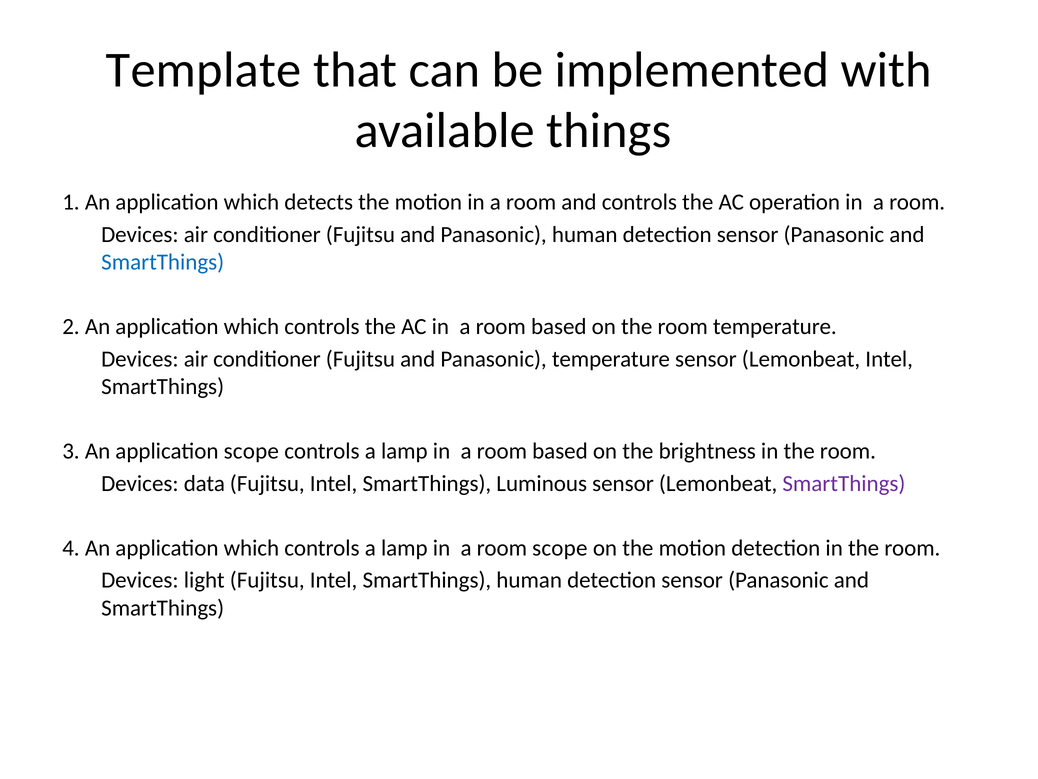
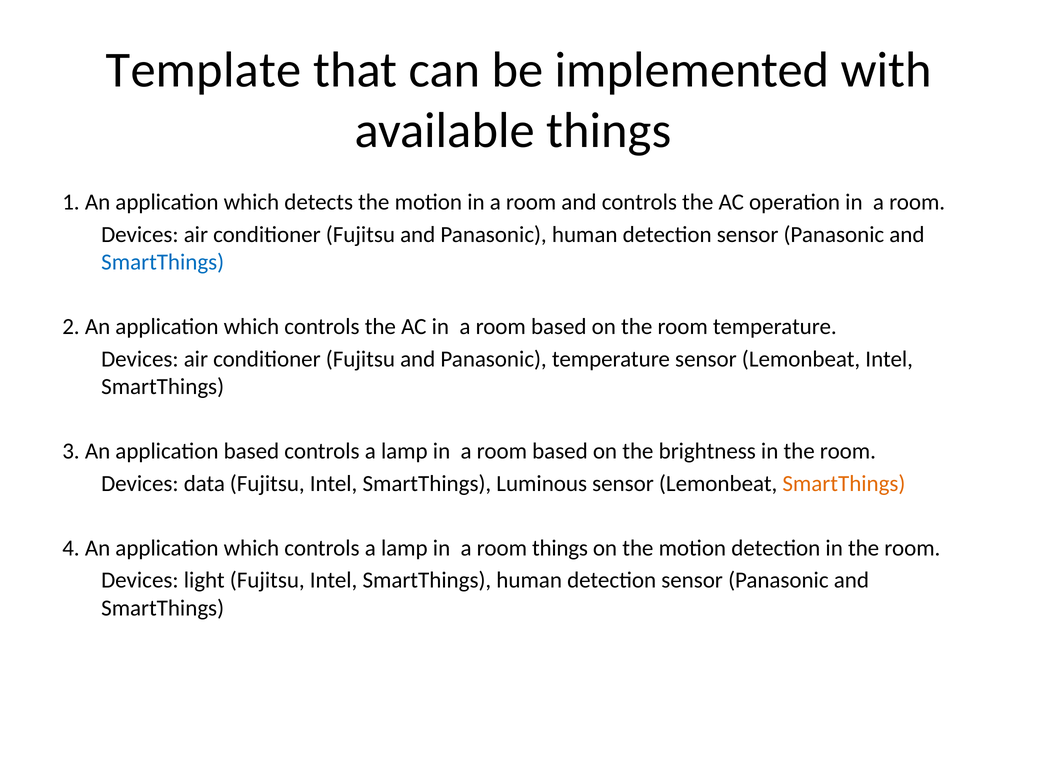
application scope: scope -> based
SmartThings at (844, 483) colour: purple -> orange
room scope: scope -> things
